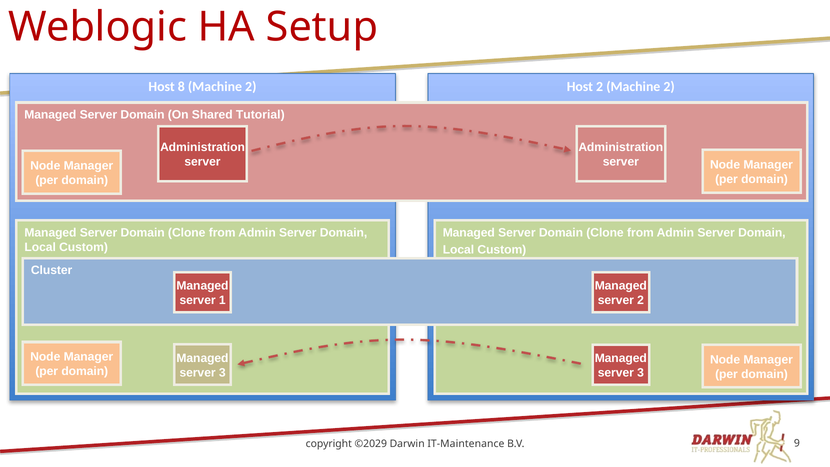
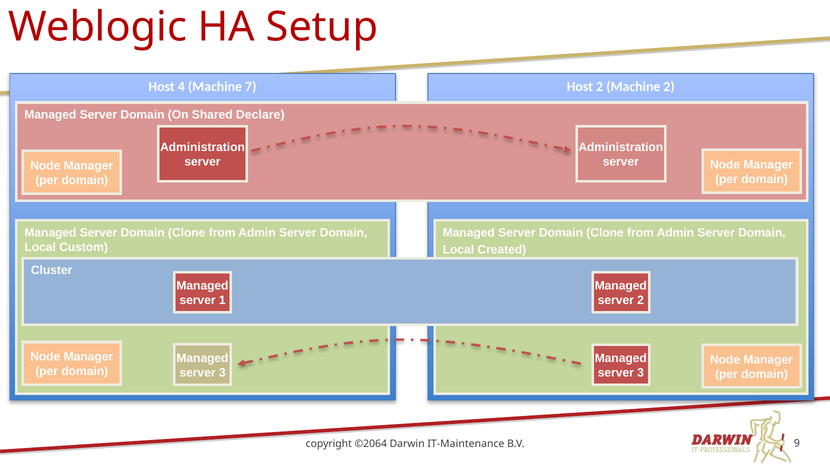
8: 8 -> 4
2 at (251, 87): 2 -> 7
Tutorial: Tutorial -> Declare
Custom at (502, 249): Custom -> Created
©2029: ©2029 -> ©2064
